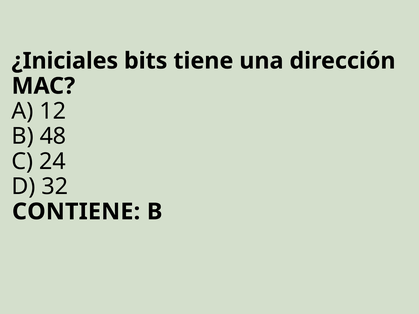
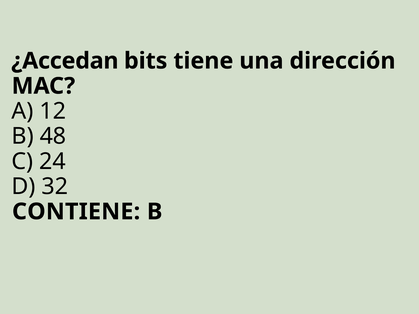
¿Iniciales: ¿Iniciales -> ¿Accedan
